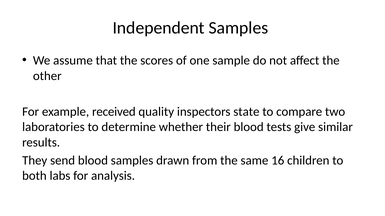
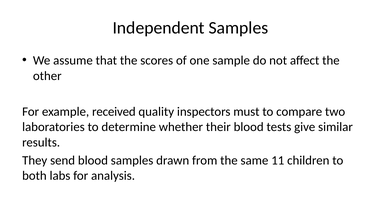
state: state -> must
16: 16 -> 11
